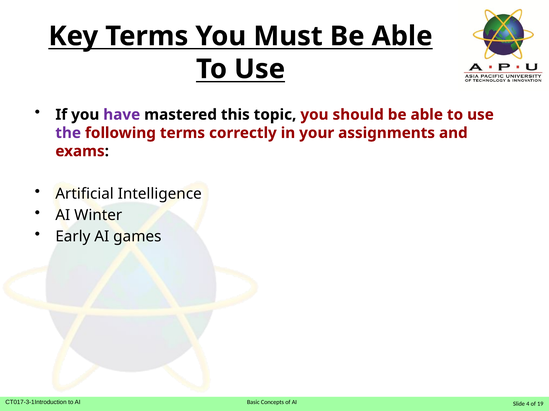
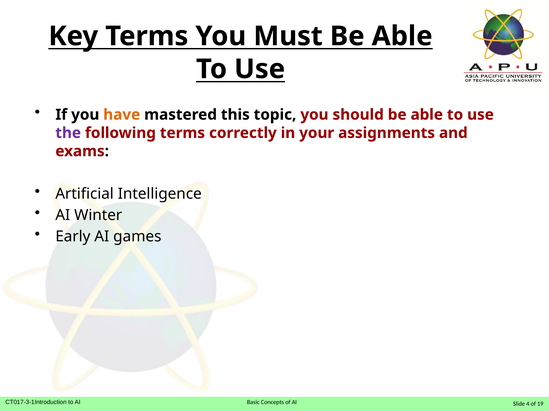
have colour: purple -> orange
